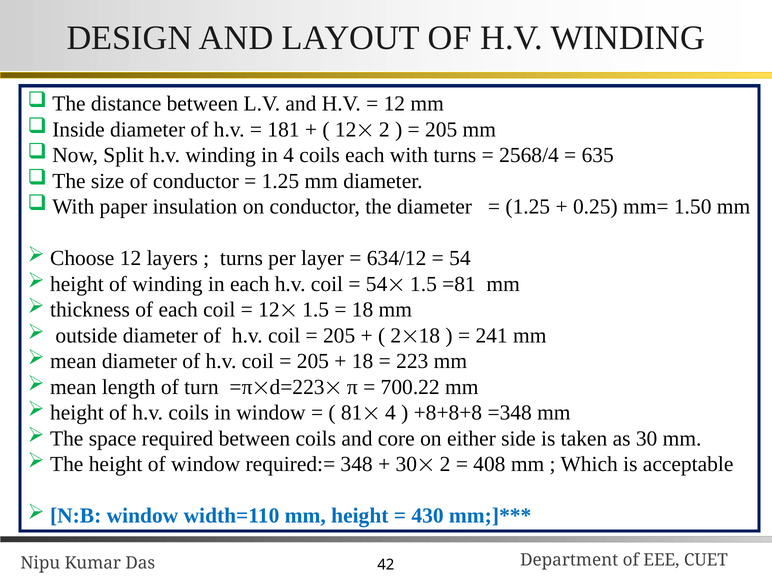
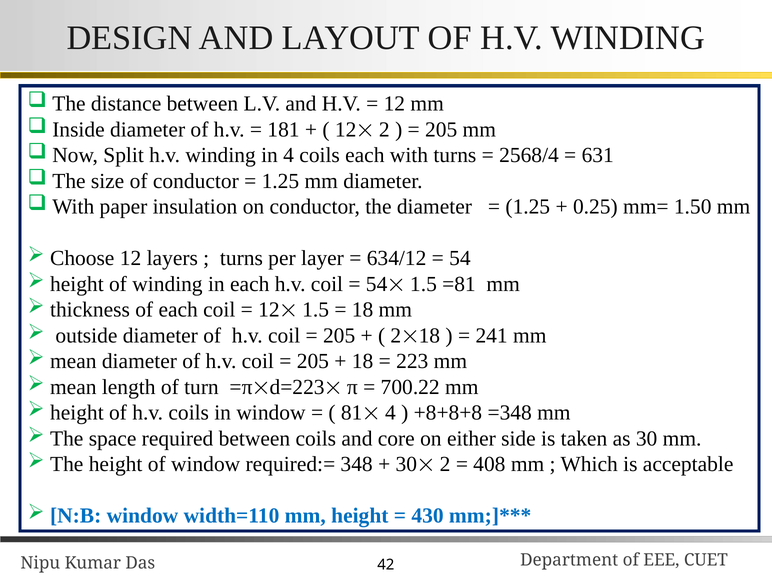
635: 635 -> 631
